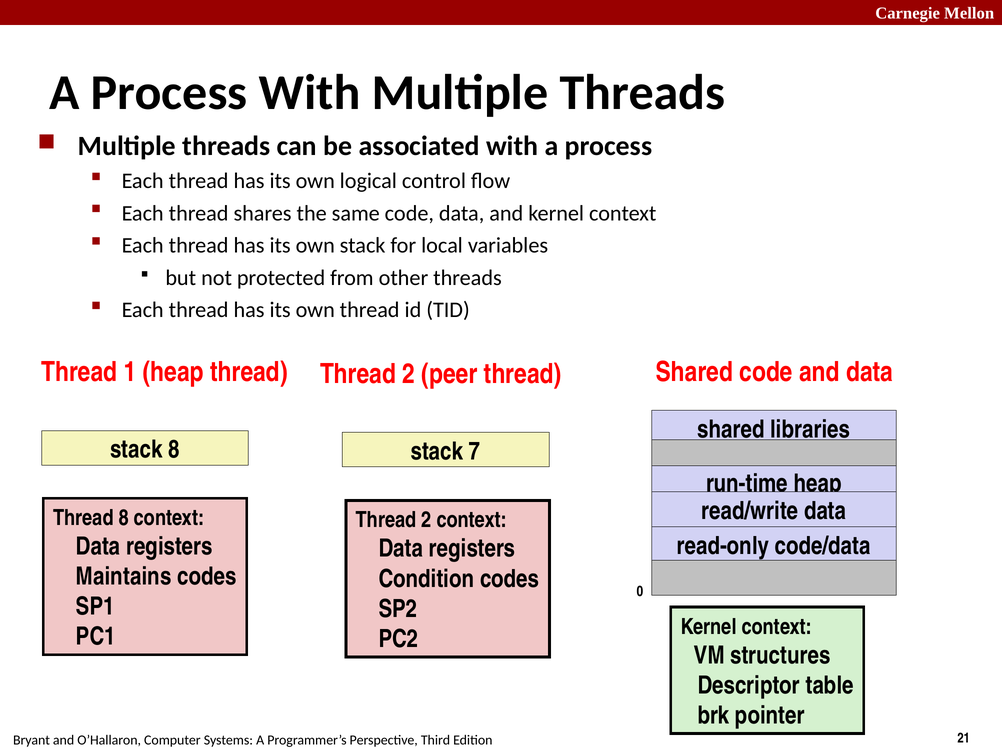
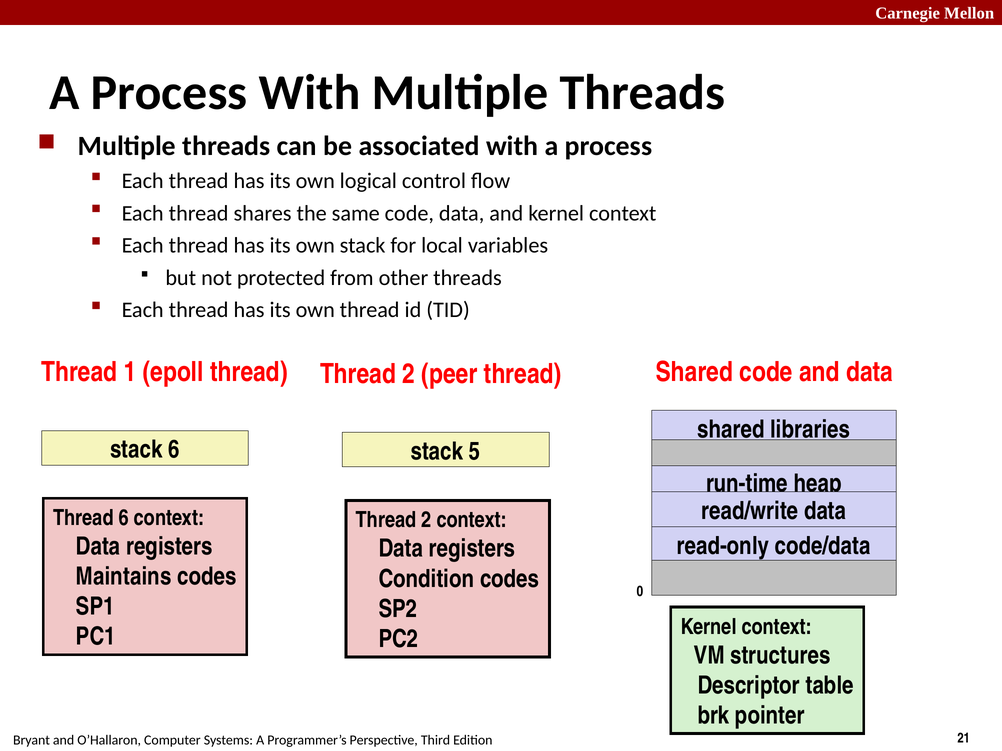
1 heap: heap -> epoll
stack 8: 8 -> 6
7: 7 -> 5
Thread 8: 8 -> 6
